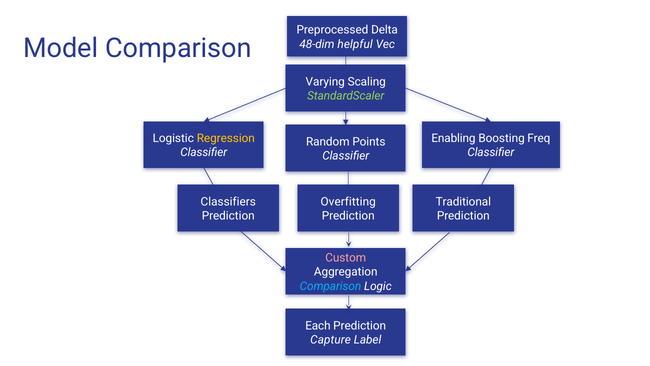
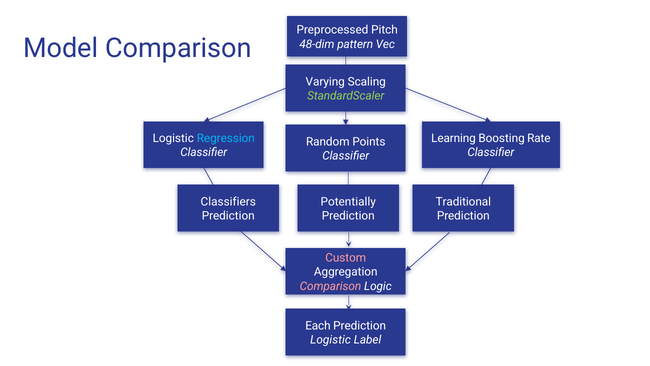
Delta: Delta -> Pitch
helpful: helpful -> pattern
Regression colour: yellow -> light blue
Enabling: Enabling -> Learning
Freq: Freq -> Rate
Overfitting: Overfitting -> Potentially
Comparison at (330, 286) colour: light blue -> pink
Capture at (331, 340): Capture -> Logistic
